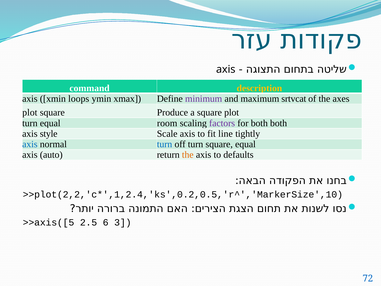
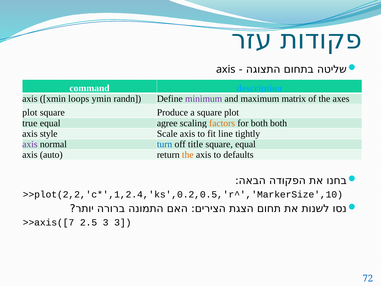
description colour: yellow -> light blue
xmax: xmax -> randn
srtvcat: srtvcat -> matrix
turn at (30, 123): turn -> true
room: room -> agree
factors colour: purple -> orange
axis at (30, 144) colour: blue -> purple
off turn: turn -> title
>>axis([5: >>axis([5 -> >>axis([7
2.5 6: 6 -> 3
